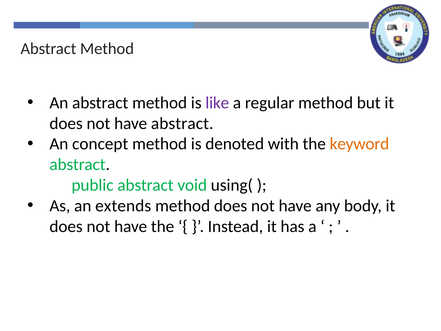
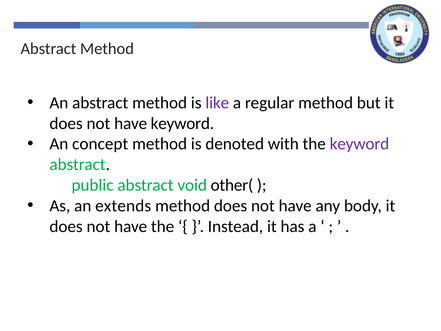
have abstract: abstract -> keyword
keyword at (359, 144) colour: orange -> purple
using(: using( -> other(
